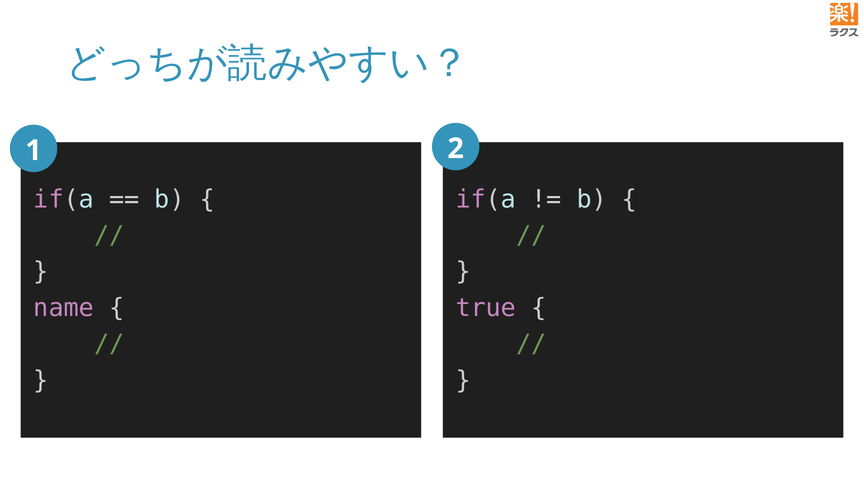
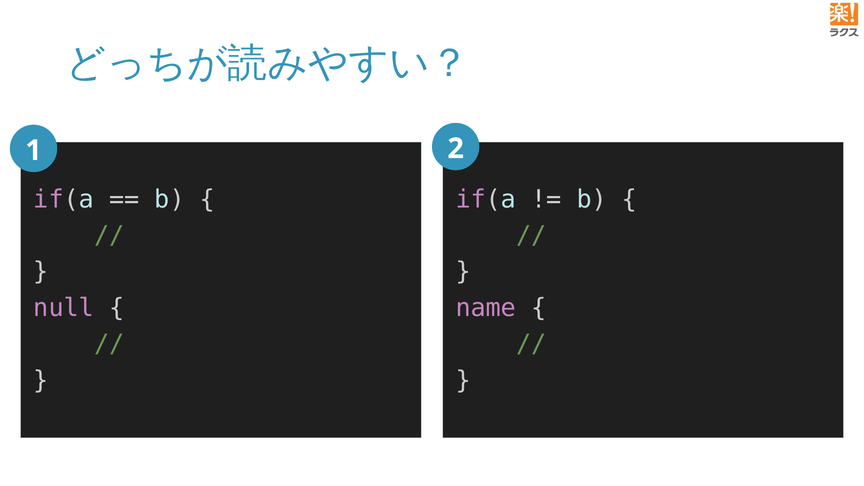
name: name -> null
true: true -> name
